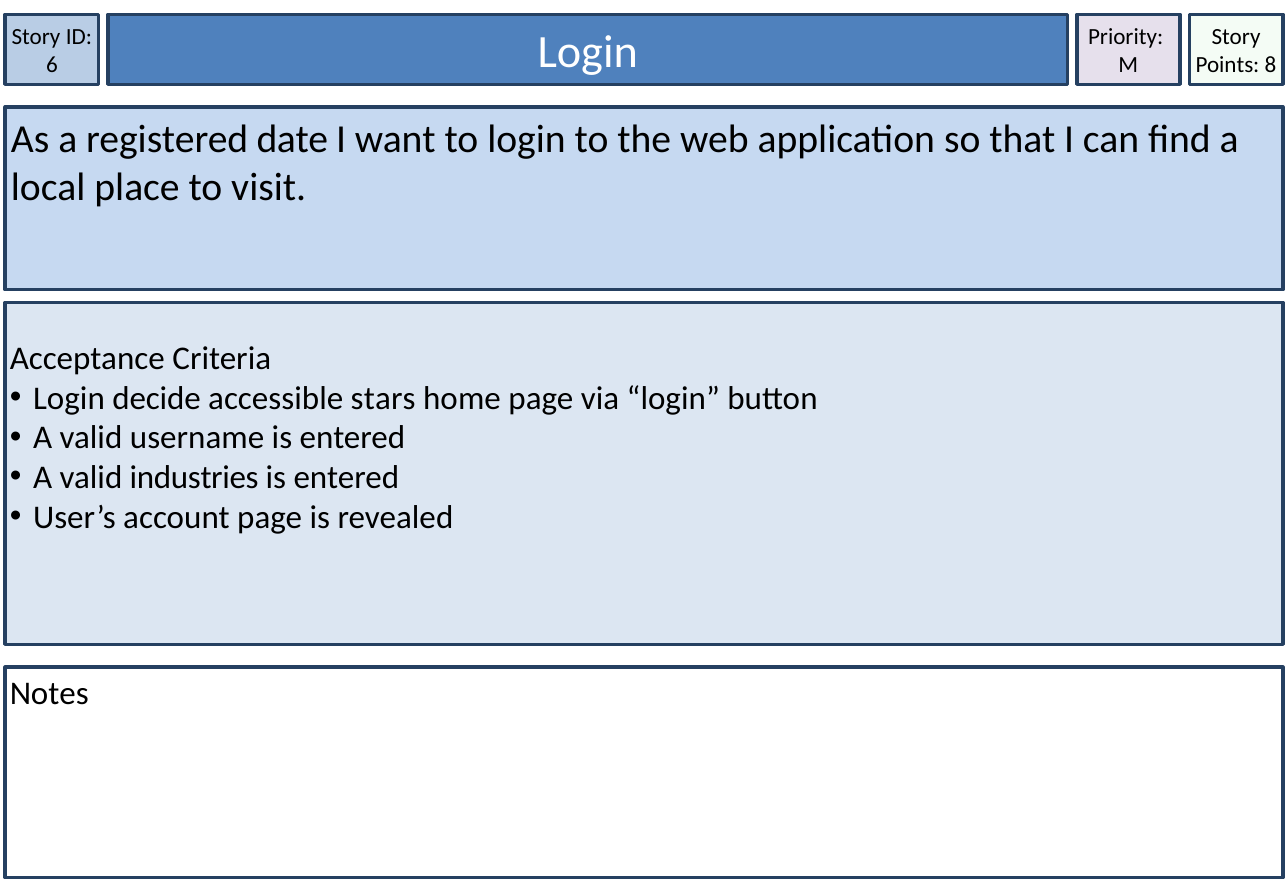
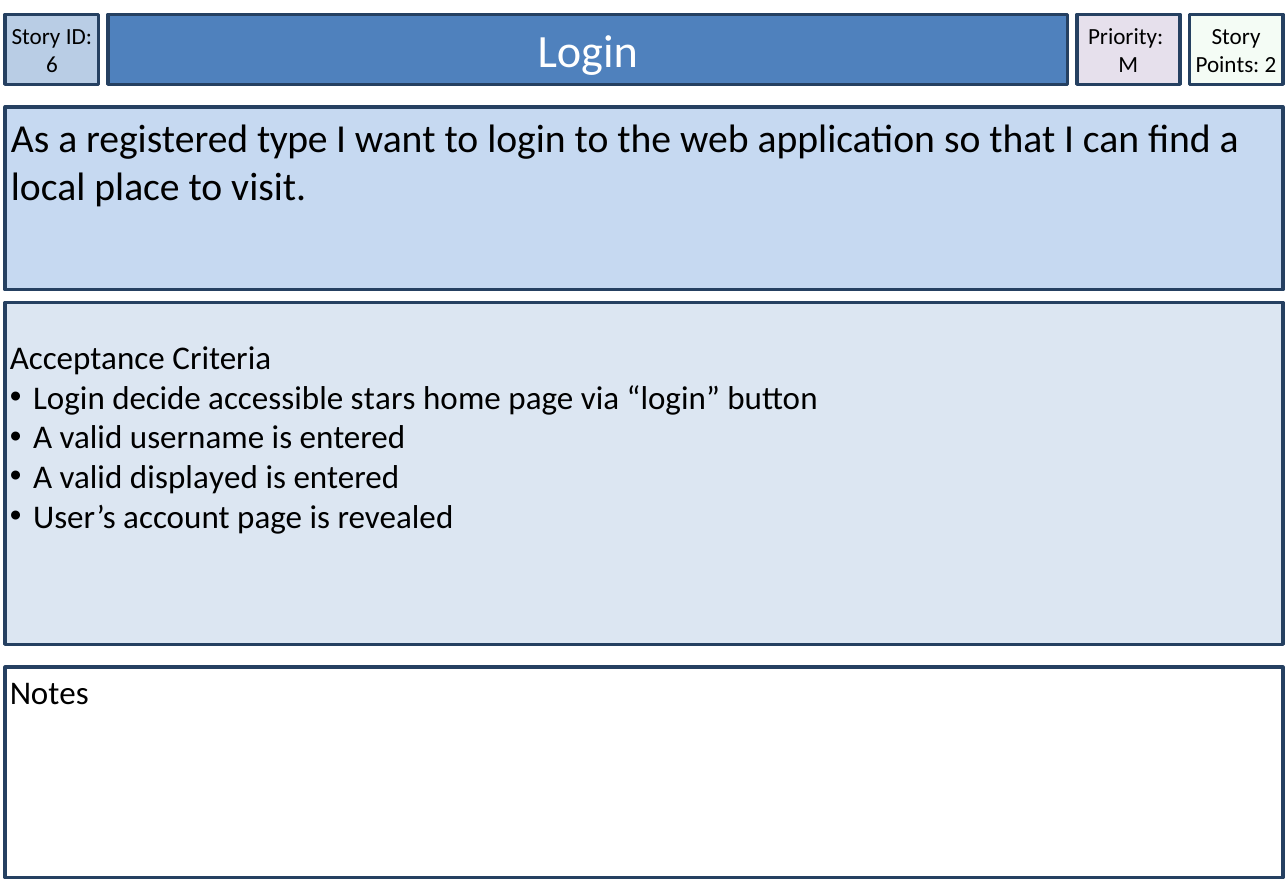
8: 8 -> 2
date: date -> type
industries: industries -> displayed
